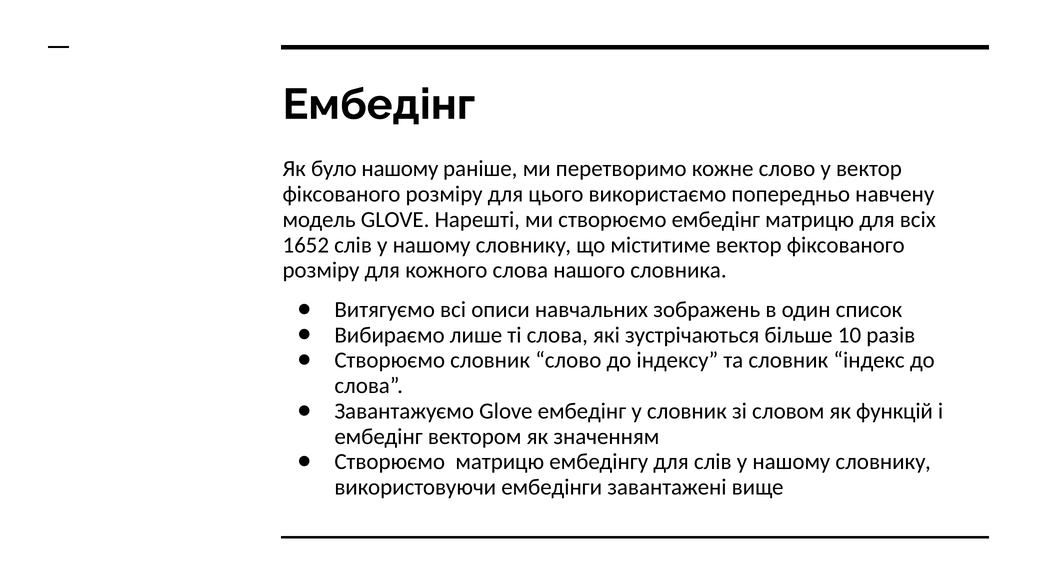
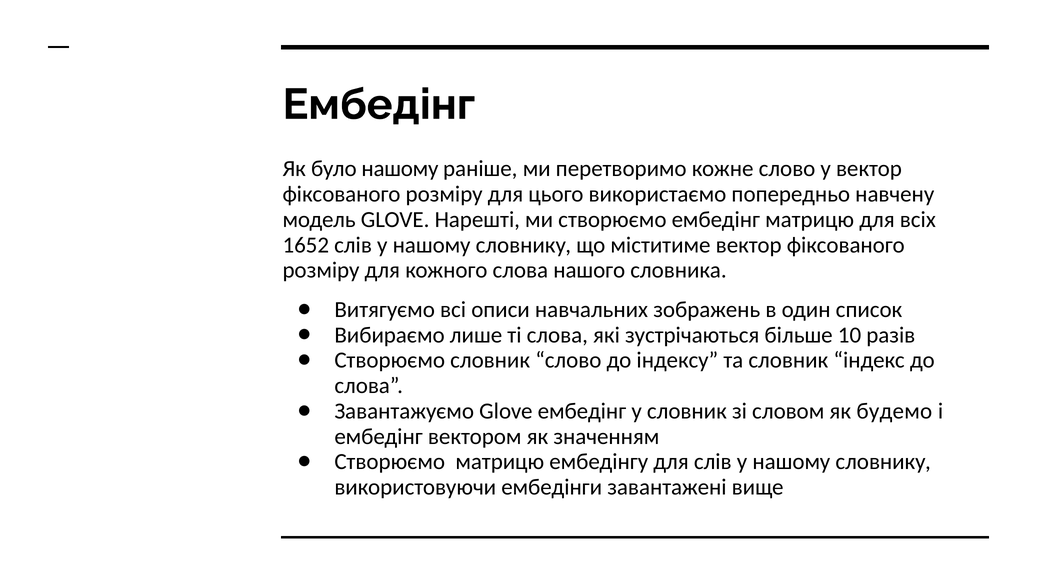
функцій: функцій -> будемо
